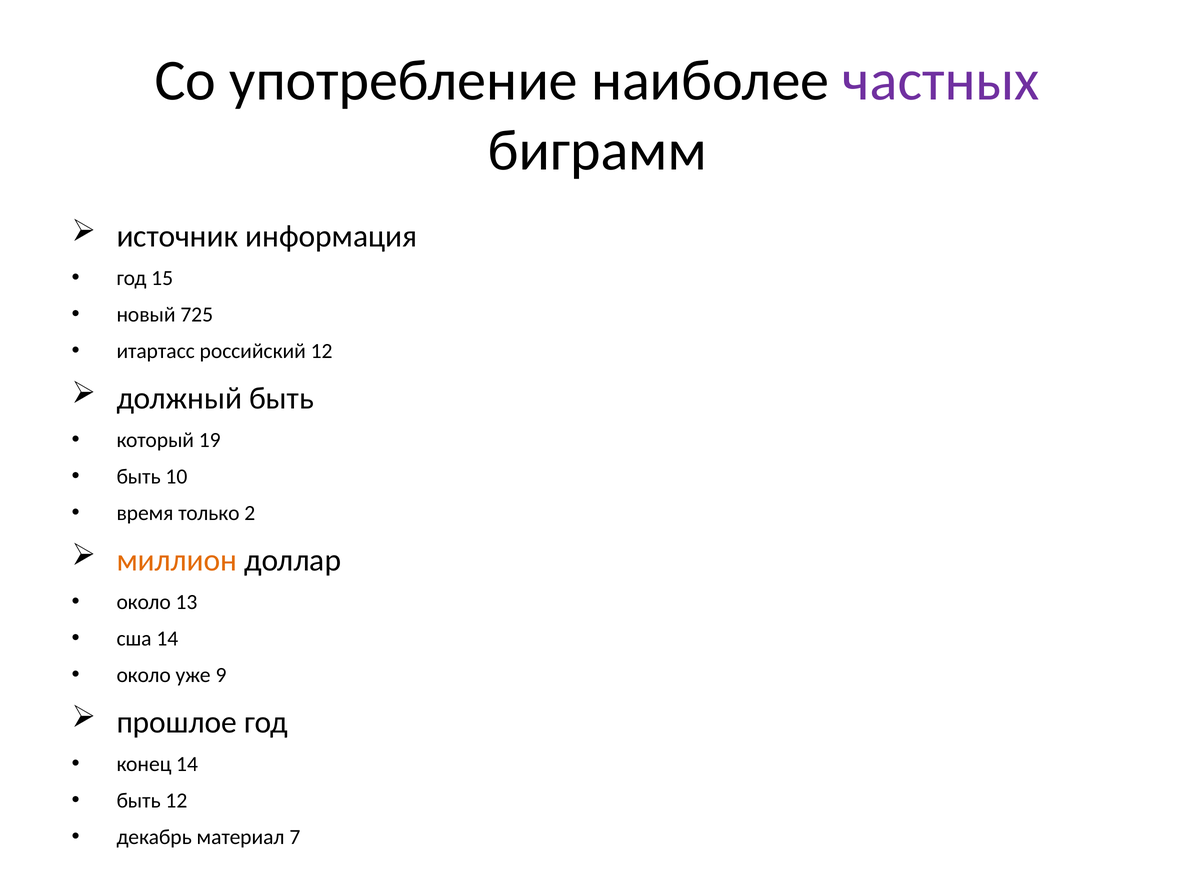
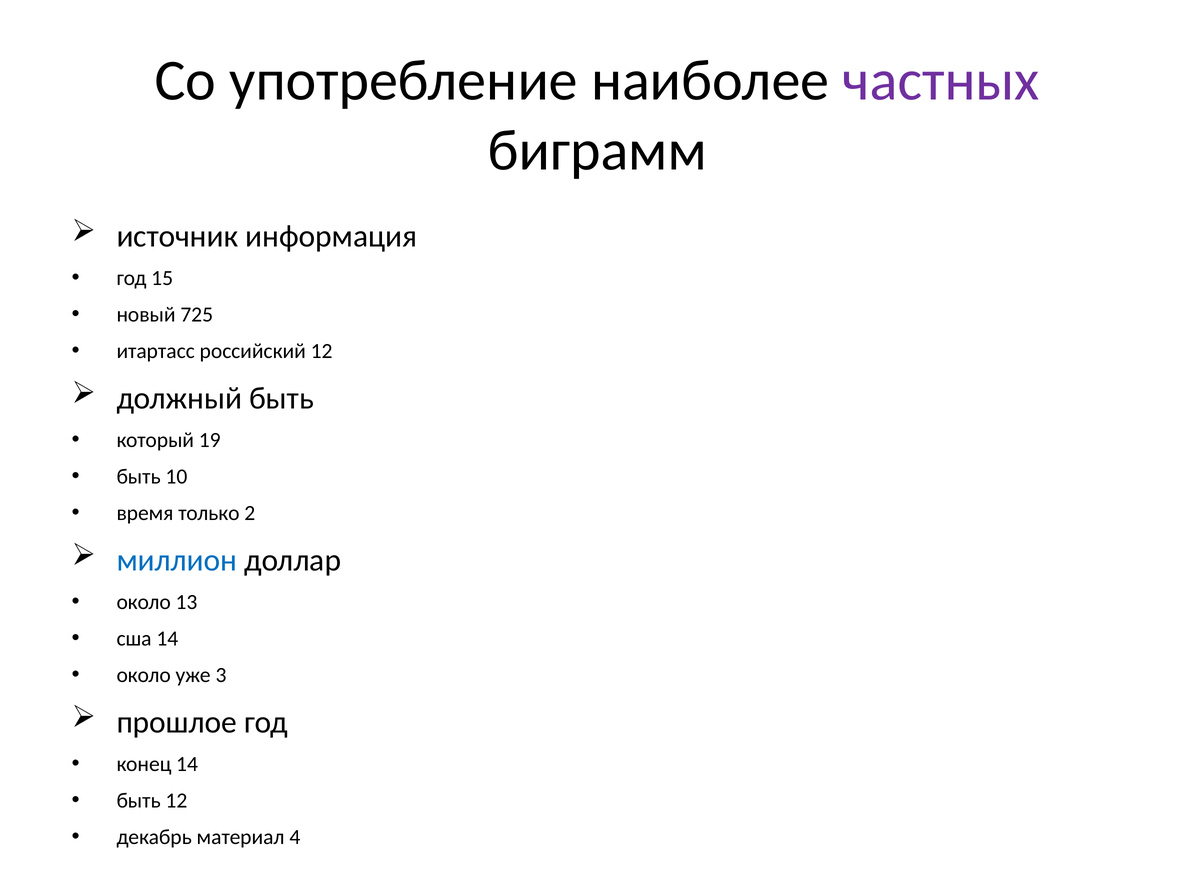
миллион colour: orange -> blue
9: 9 -> 3
7: 7 -> 4
